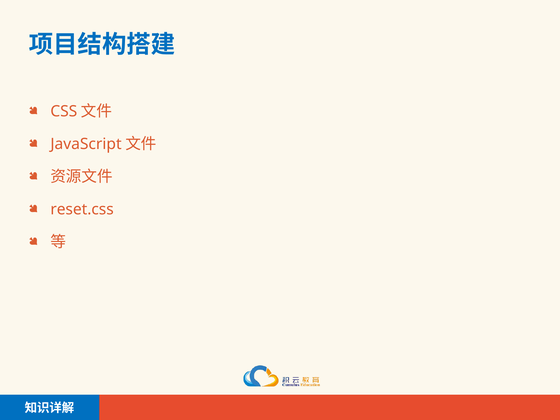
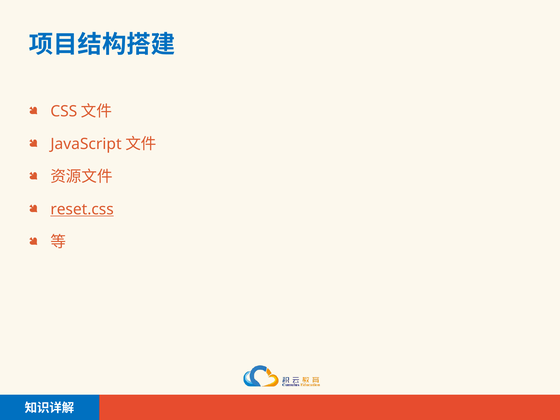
reset.css underline: none -> present
